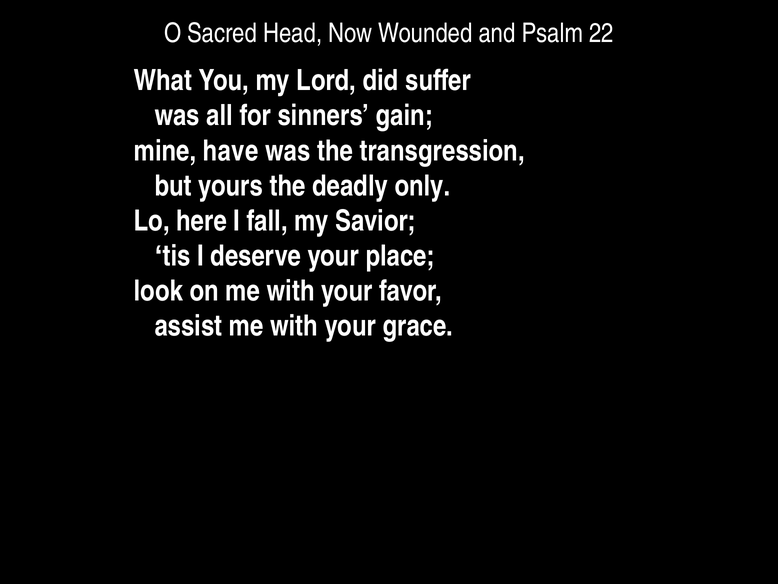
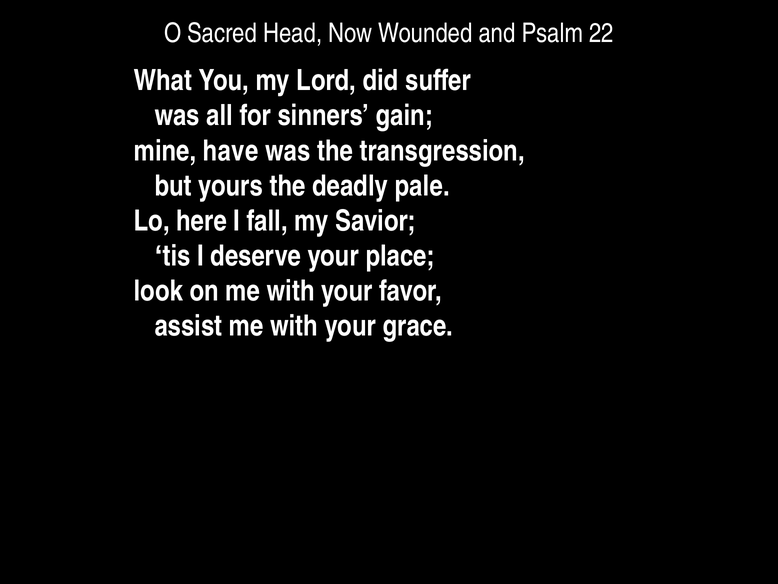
only: only -> pale
